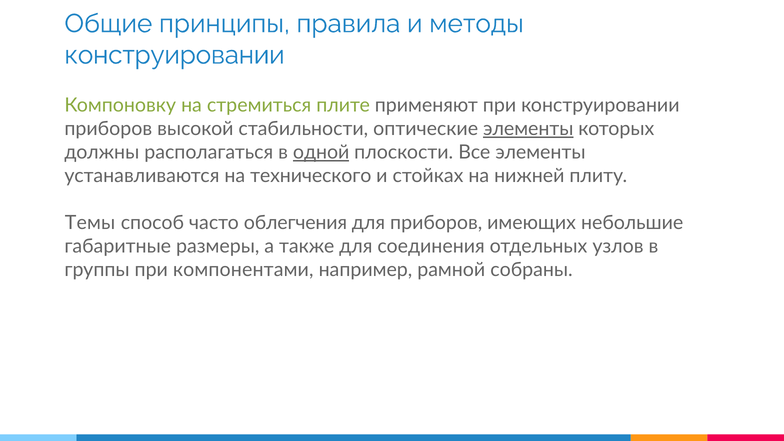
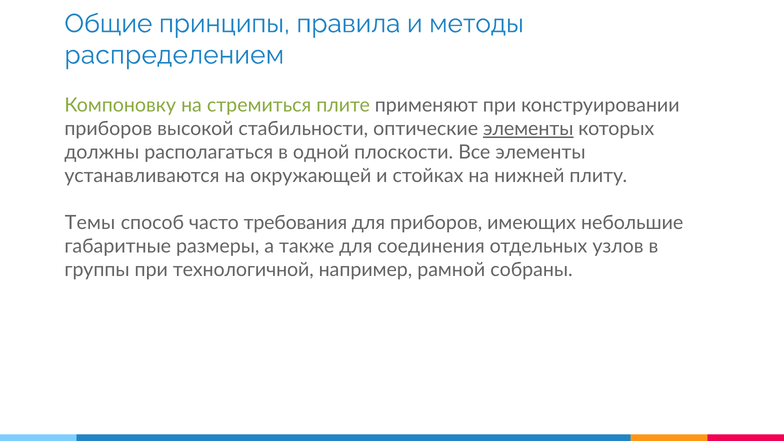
конструировании at (175, 55): конструировании -> распределением
одной underline: present -> none
технического: технического -> окружающей
облегчения: облегчения -> требования
компонентами: компонентами -> технологичной
